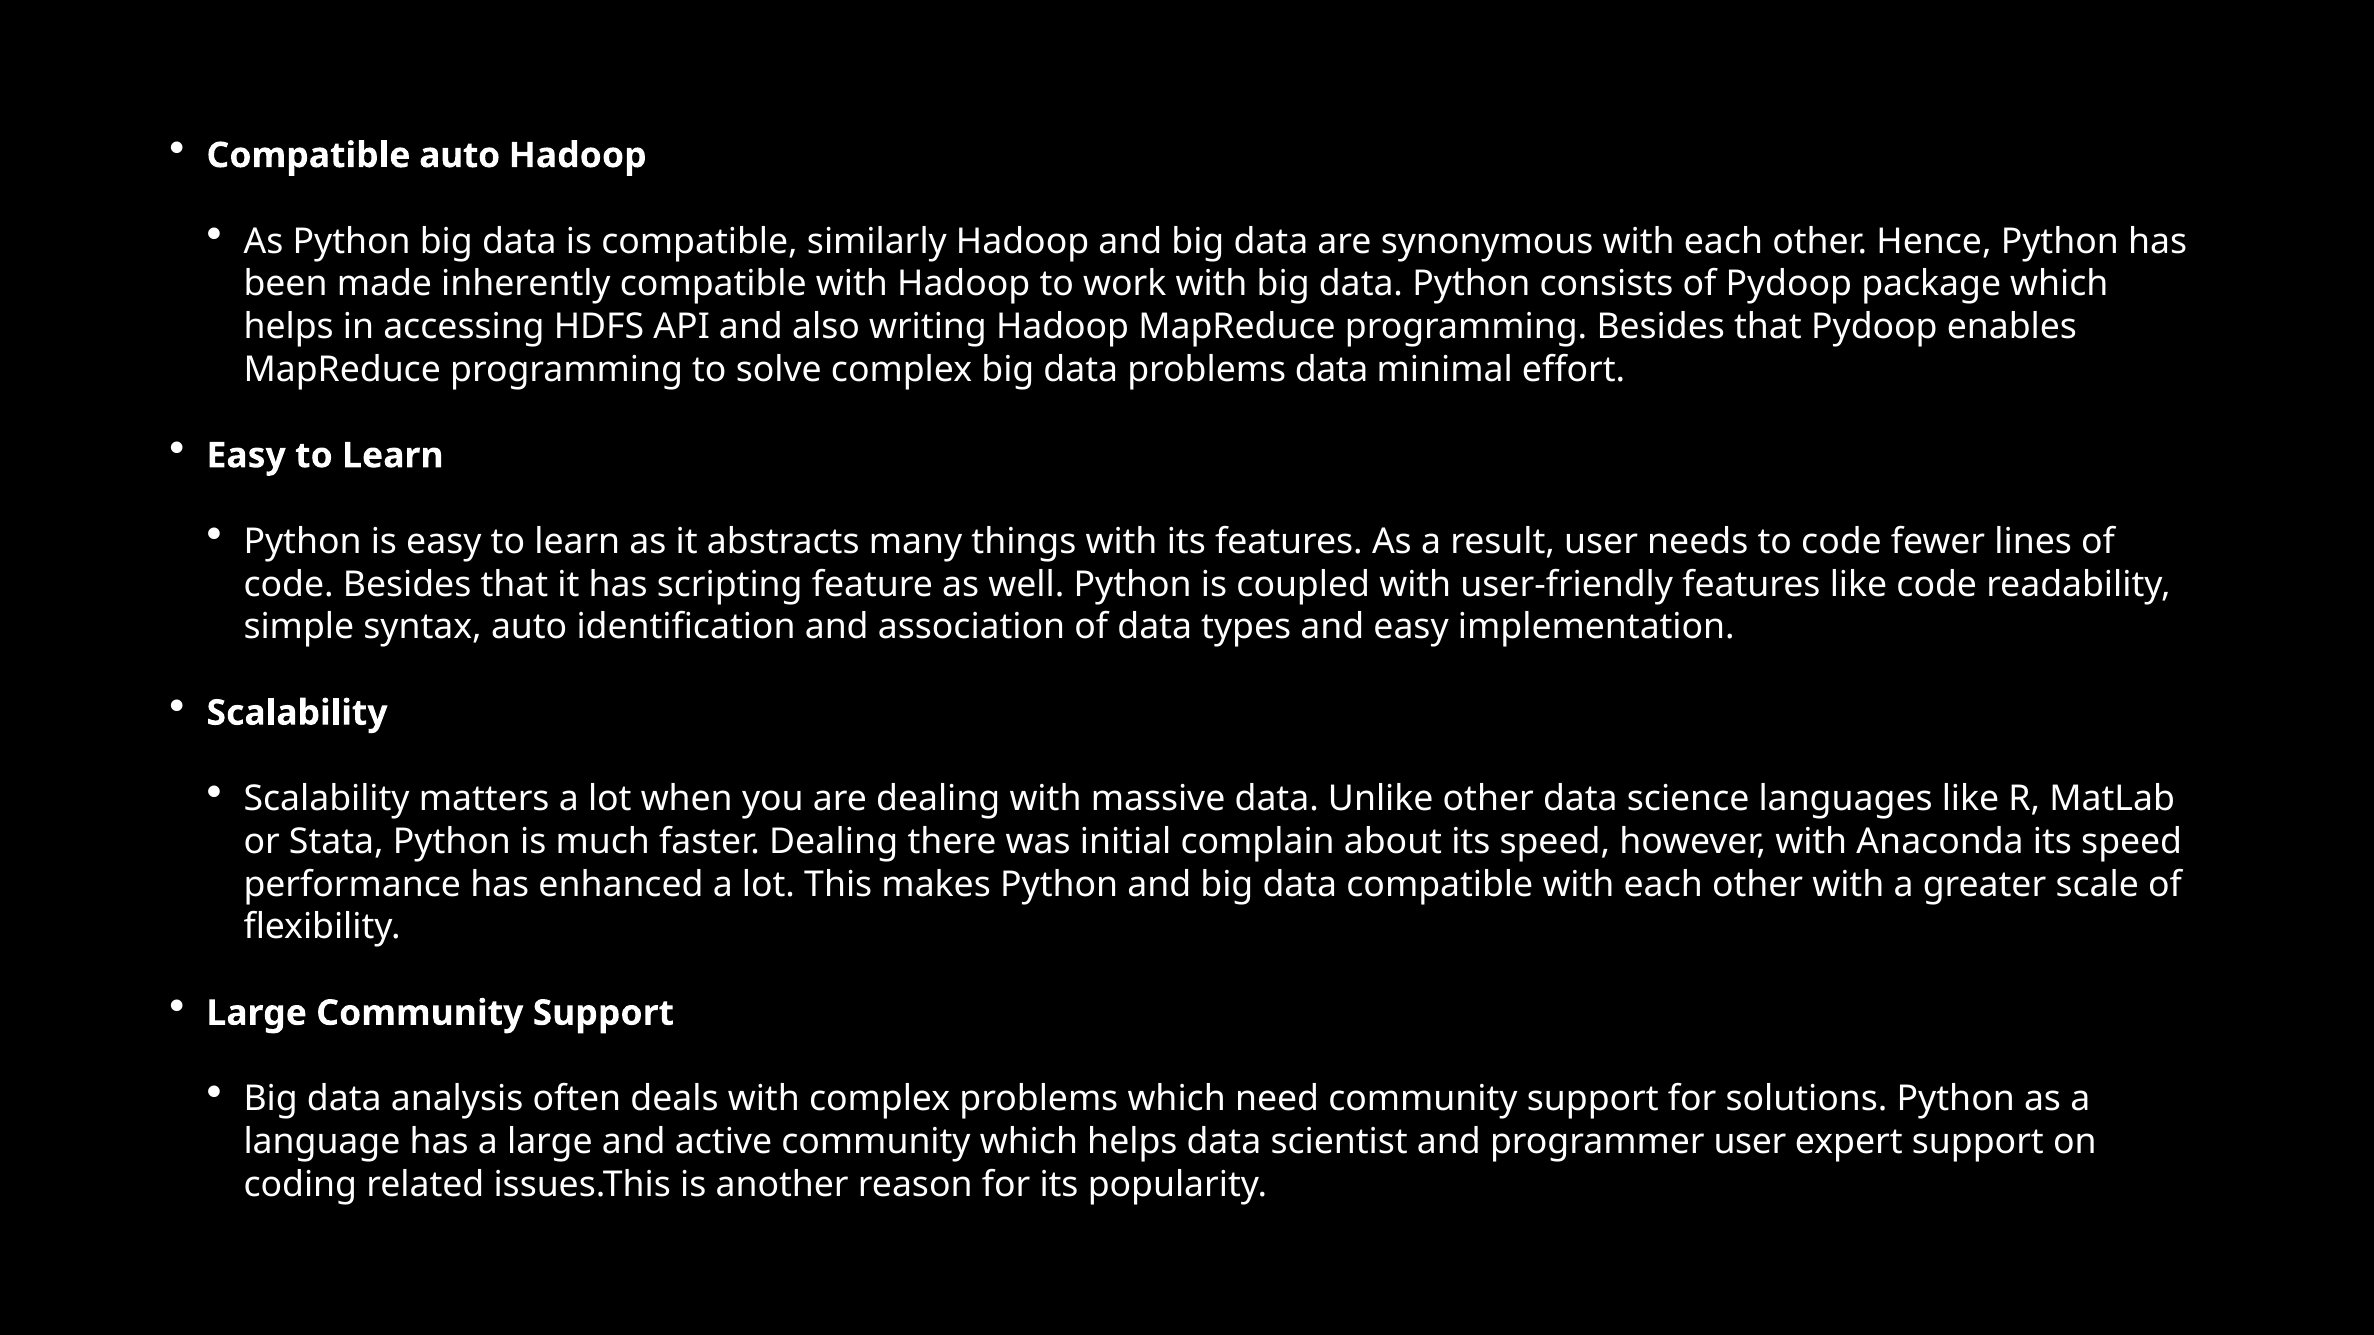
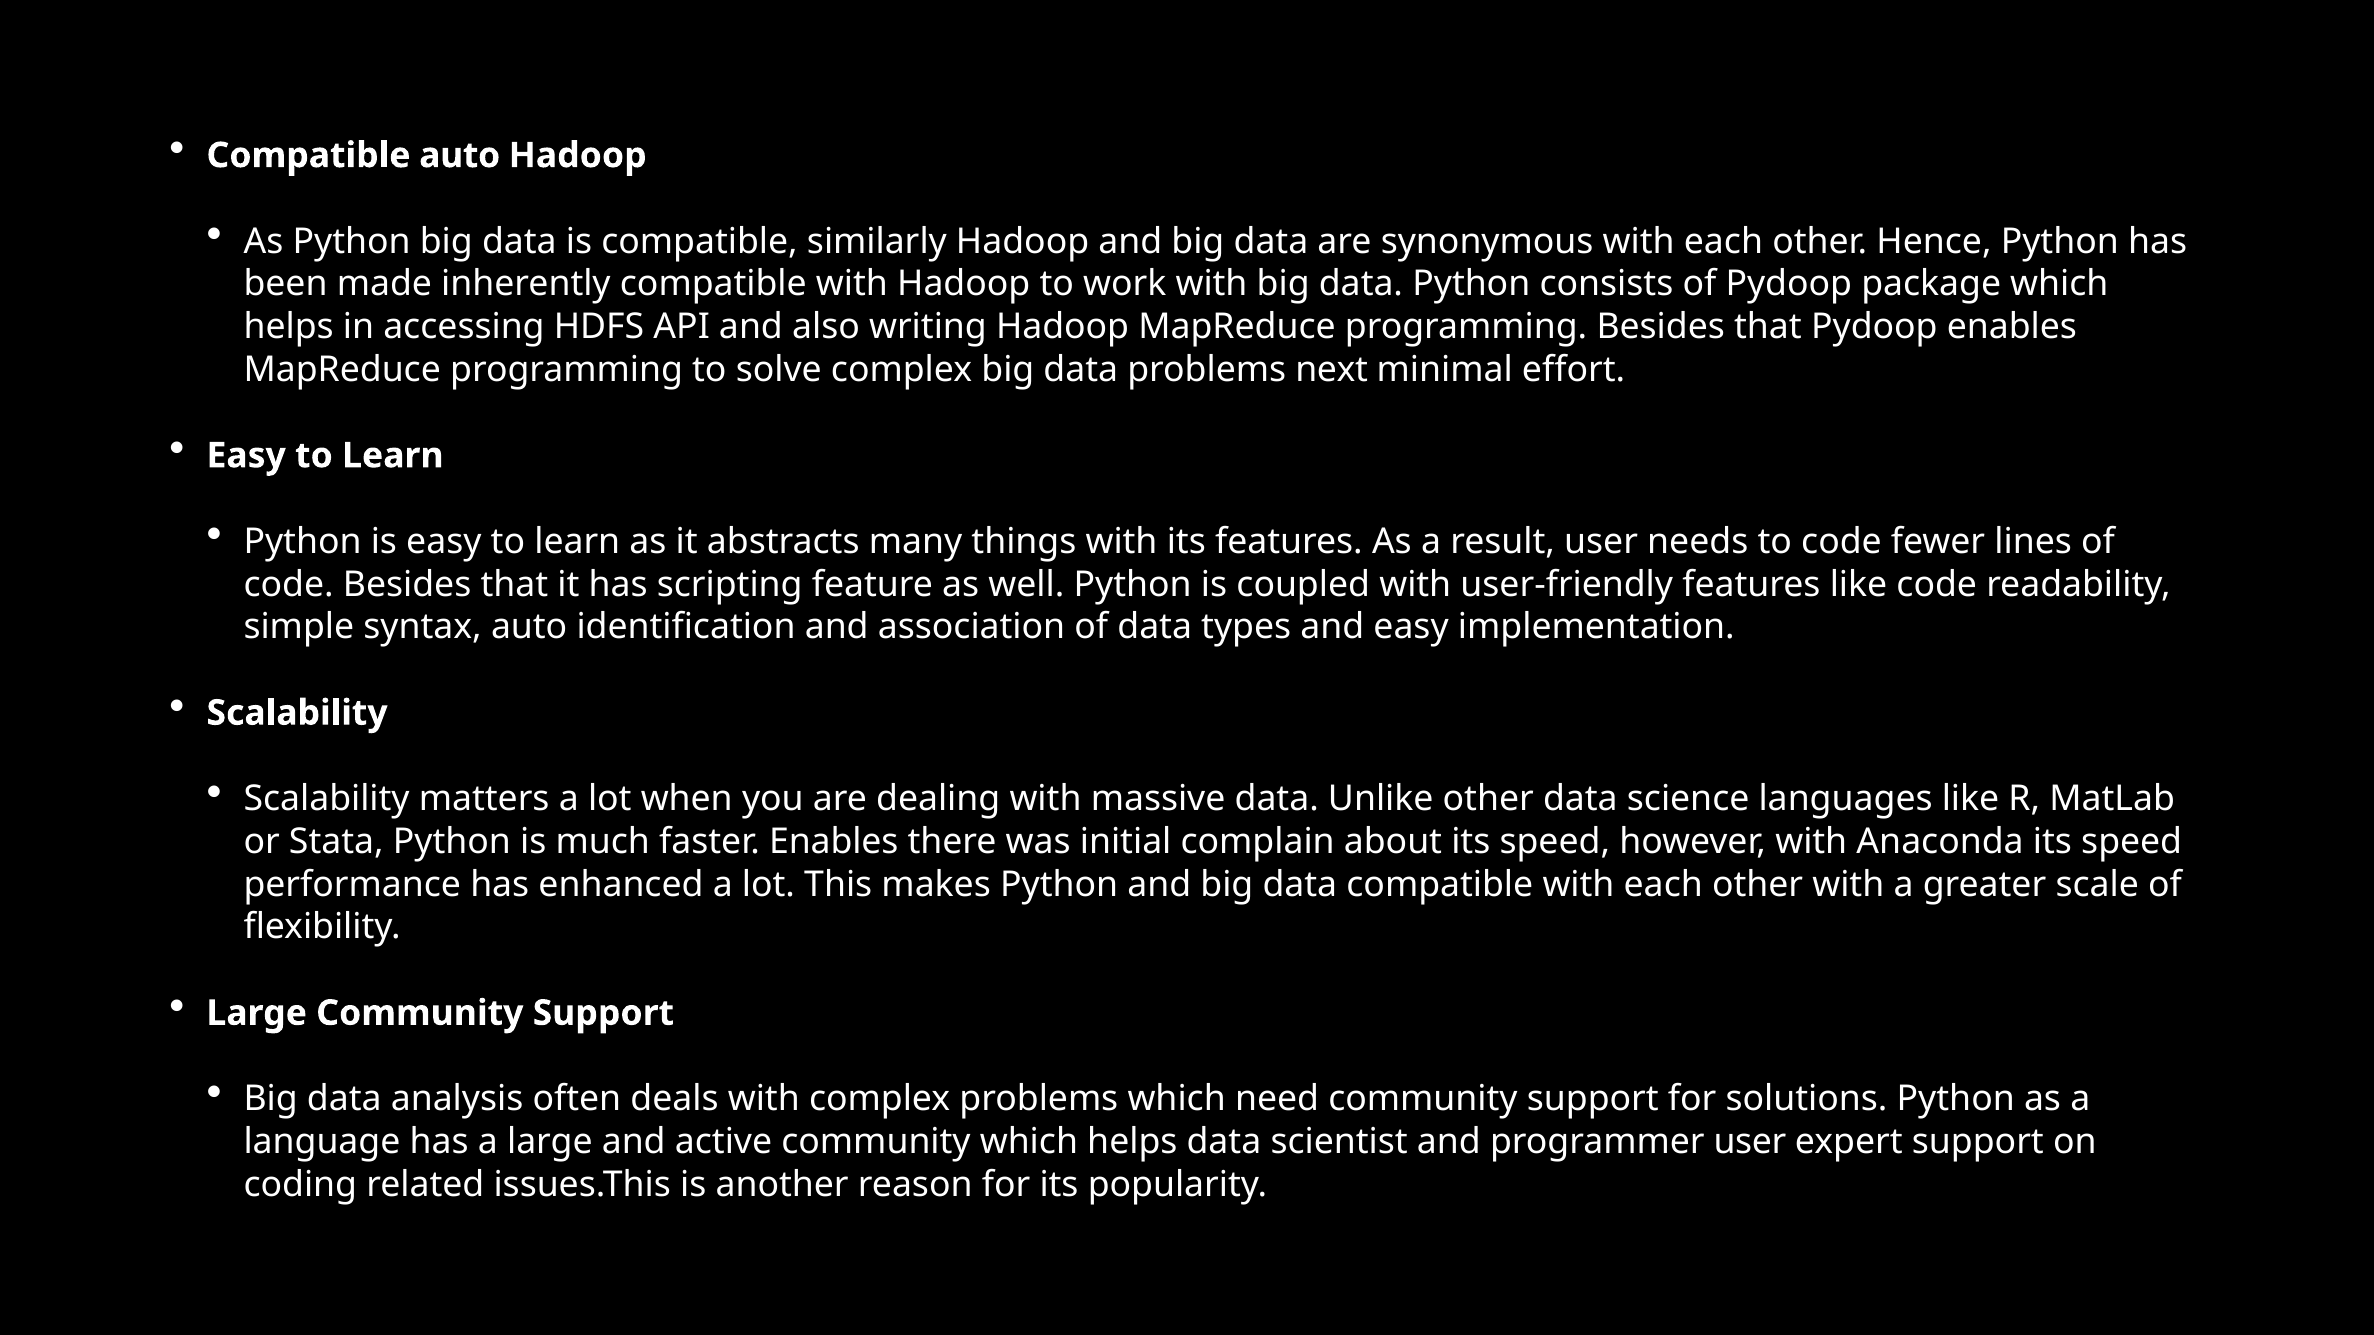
problems data: data -> next
faster Dealing: Dealing -> Enables
